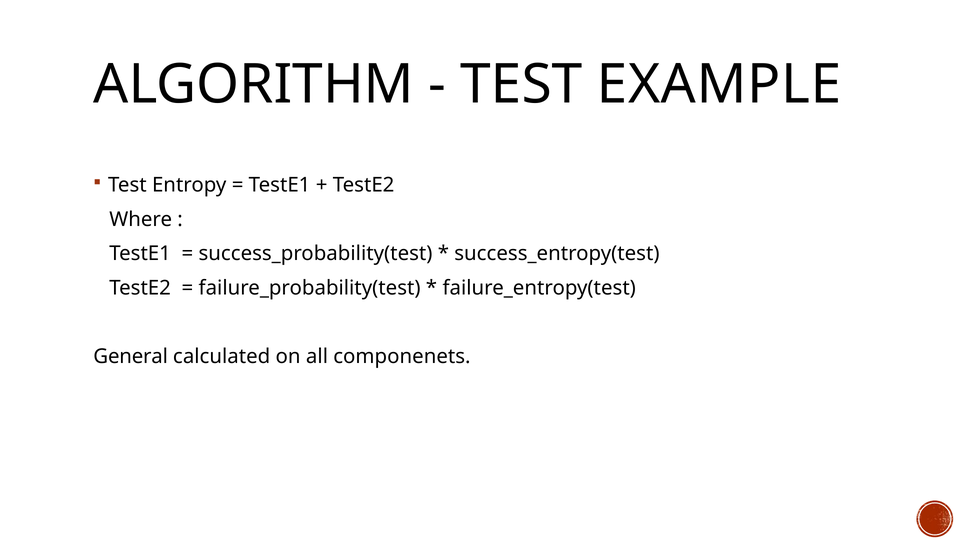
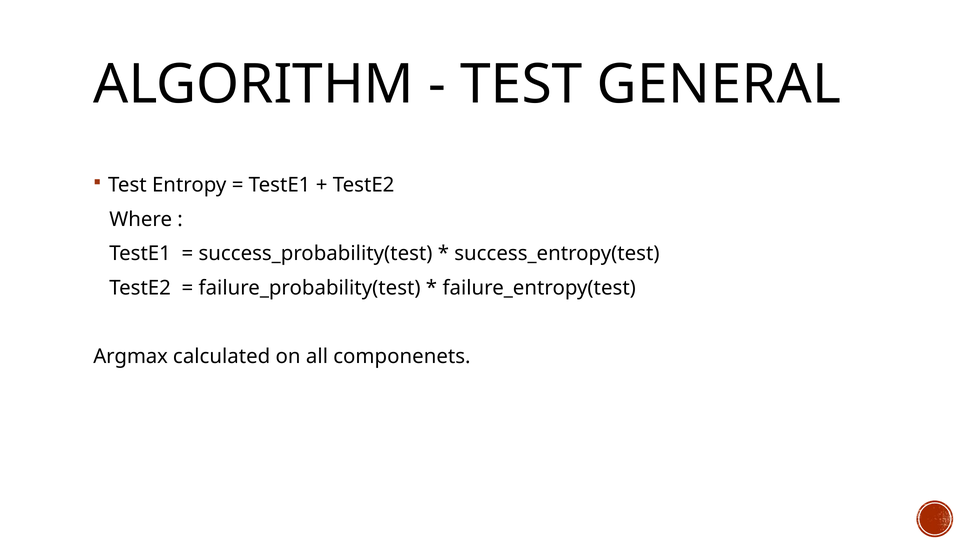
EXAMPLE: EXAMPLE -> GENERAL
General: General -> Argmax
